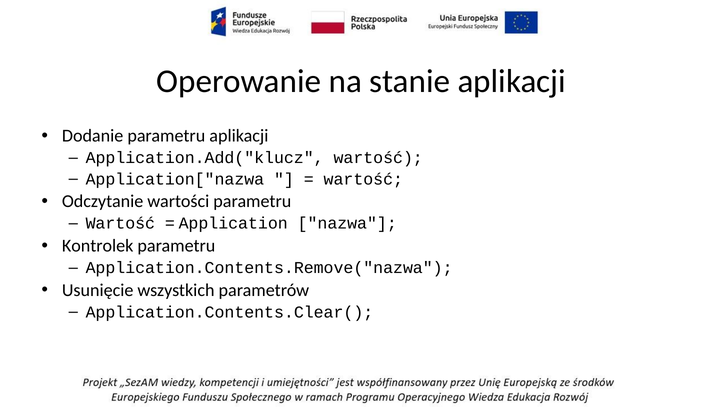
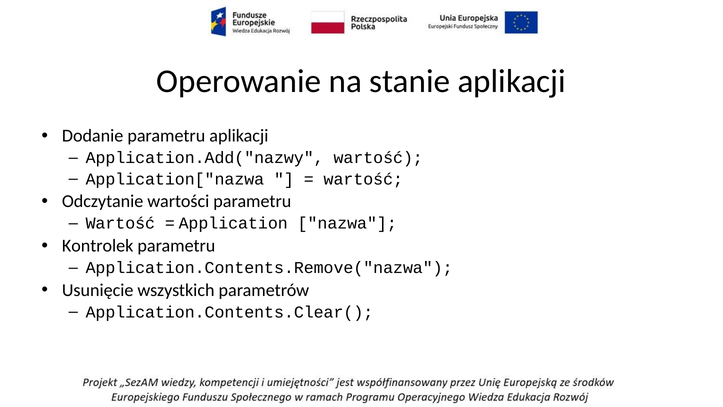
Application.Add("klucz: Application.Add("klucz -> Application.Add("nazwy
